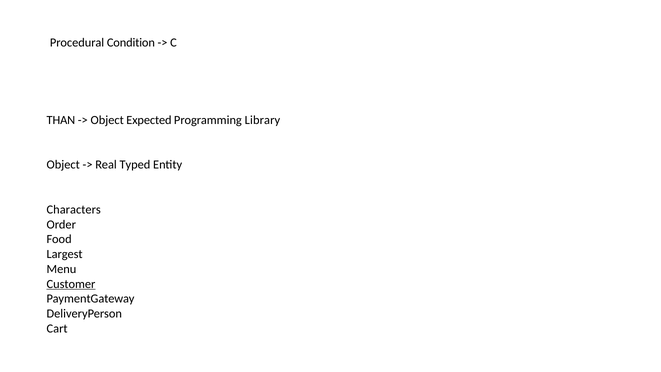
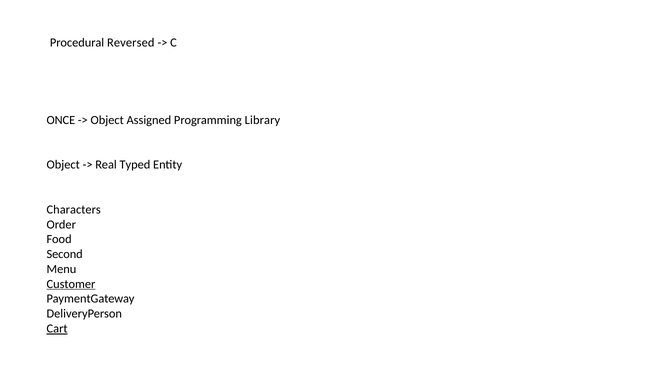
Condition: Condition -> Reversed
THAN: THAN -> ONCE
Expected: Expected -> Assigned
Largest: Largest -> Second
Cart underline: none -> present
